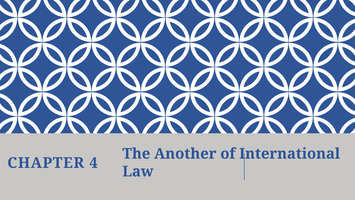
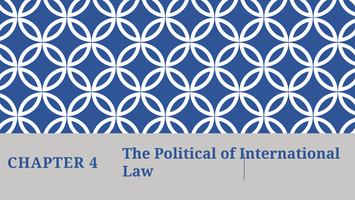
Another: Another -> Political
